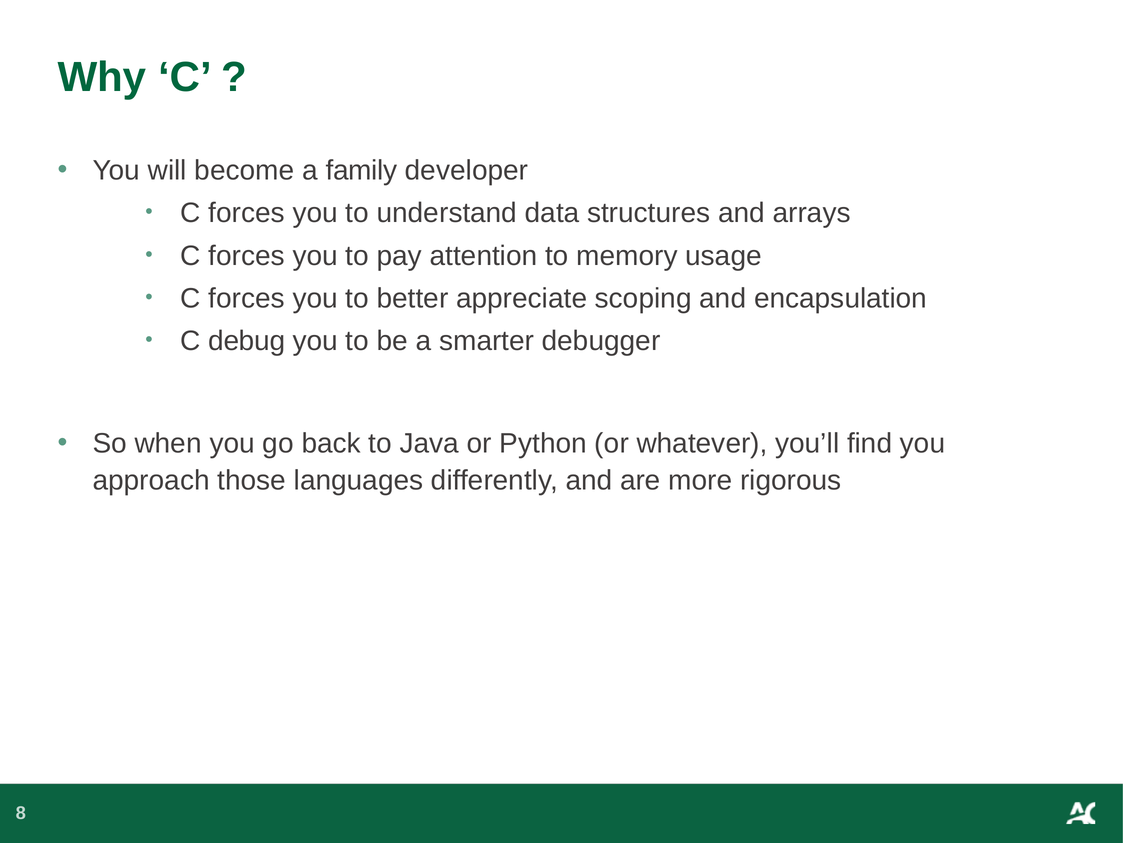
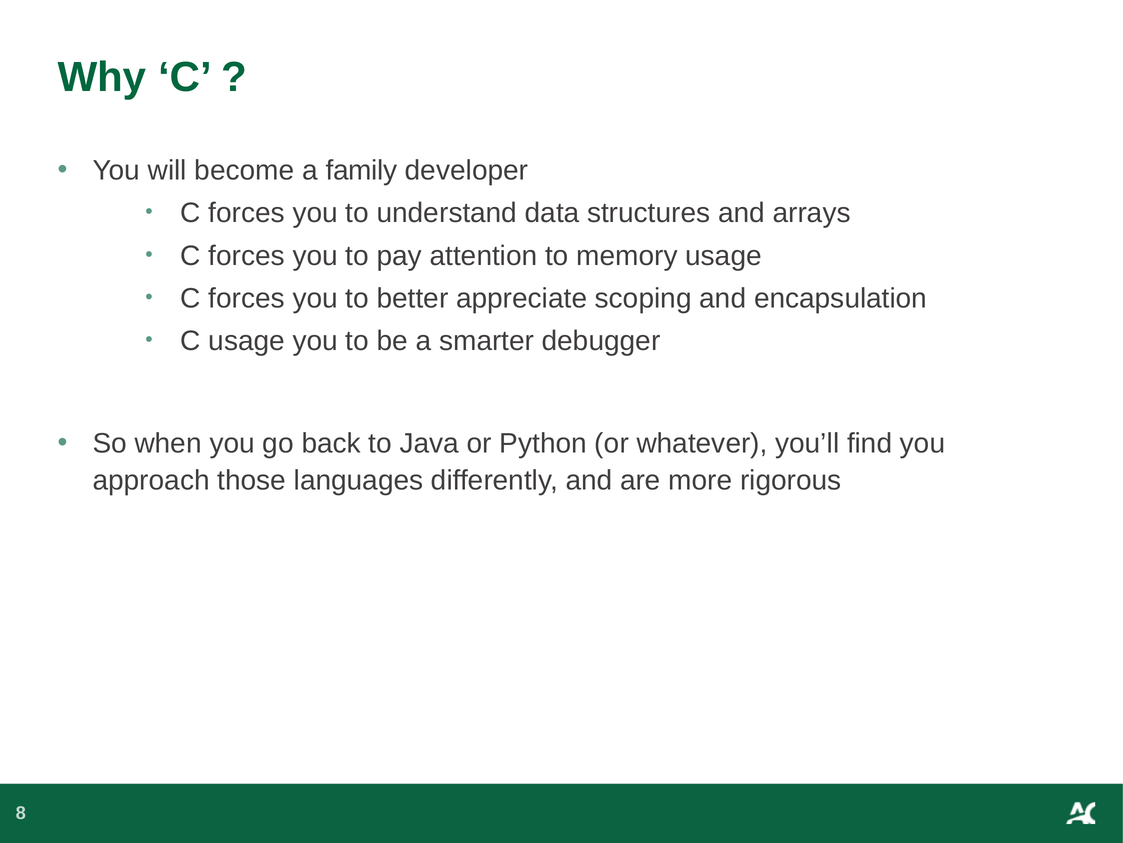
C debug: debug -> usage
